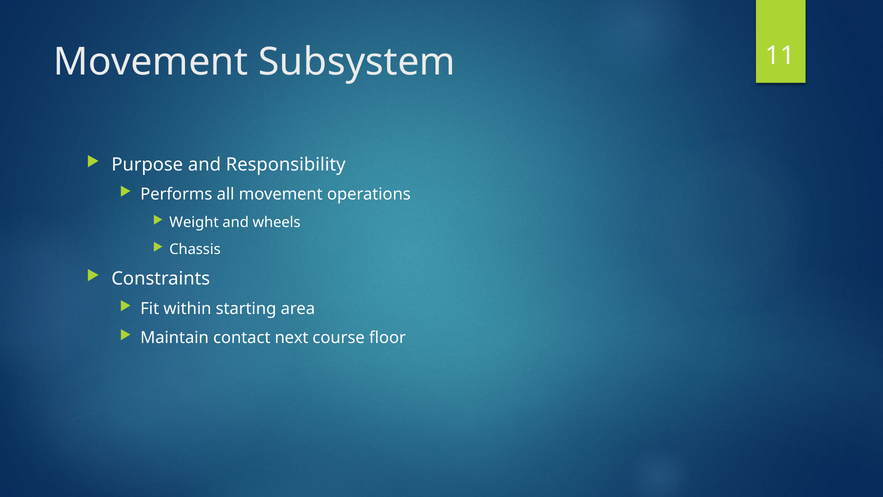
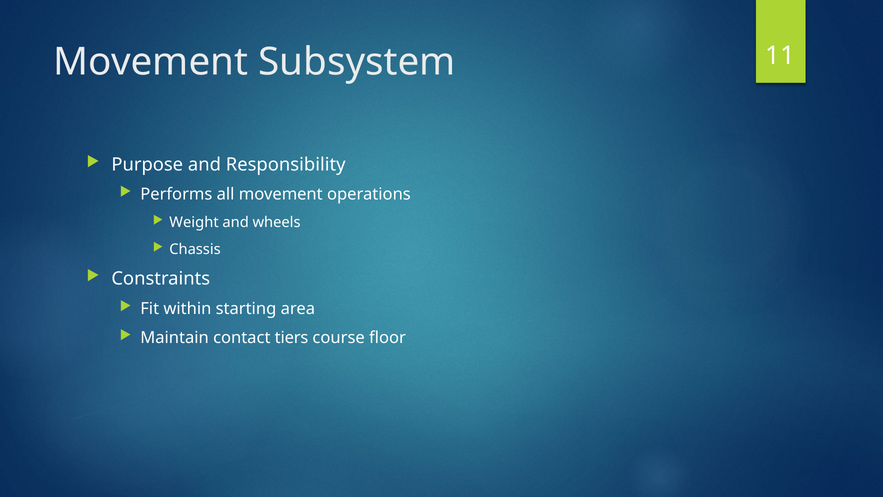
next: next -> tiers
